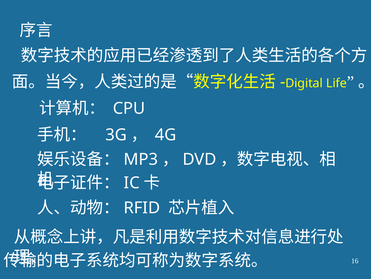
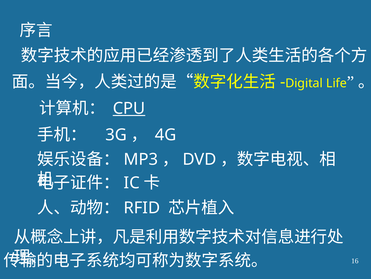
CPU underline: none -> present
